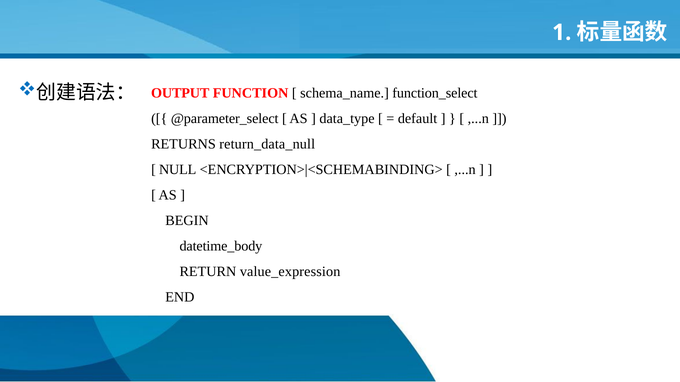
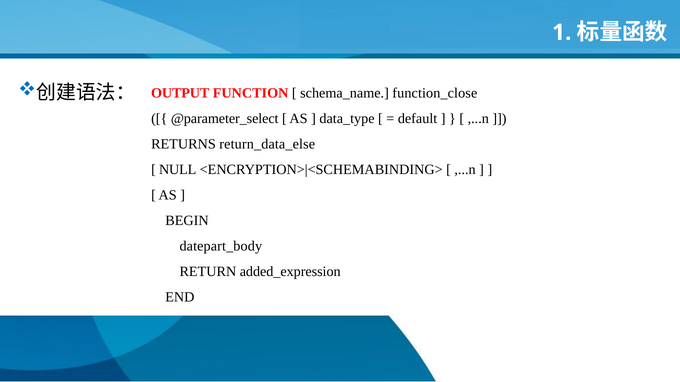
function_select: function_select -> function_close
return_data_null: return_data_null -> return_data_else
datetime_body: datetime_body -> datepart_body
value_expression: value_expression -> added_expression
